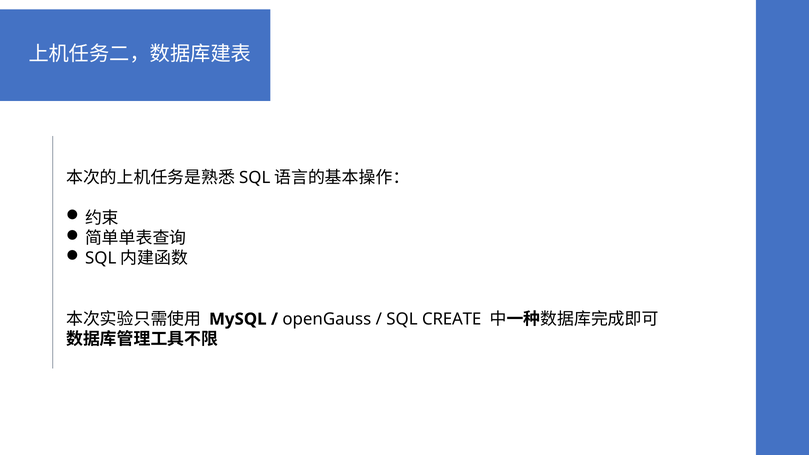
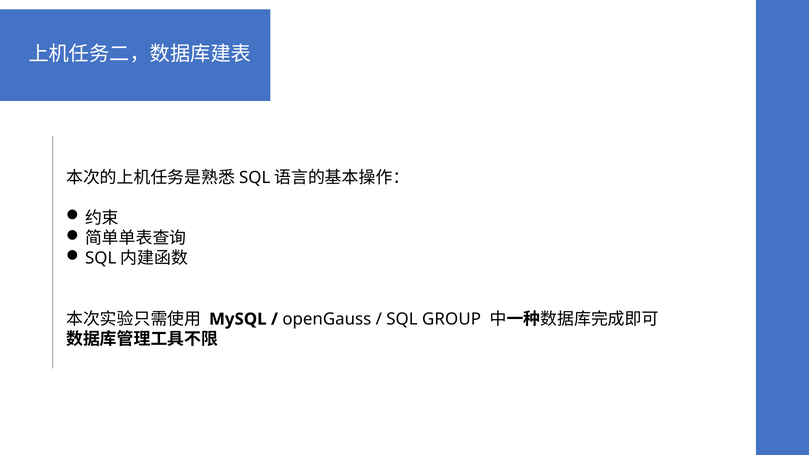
CREATE: CREATE -> GROUP
